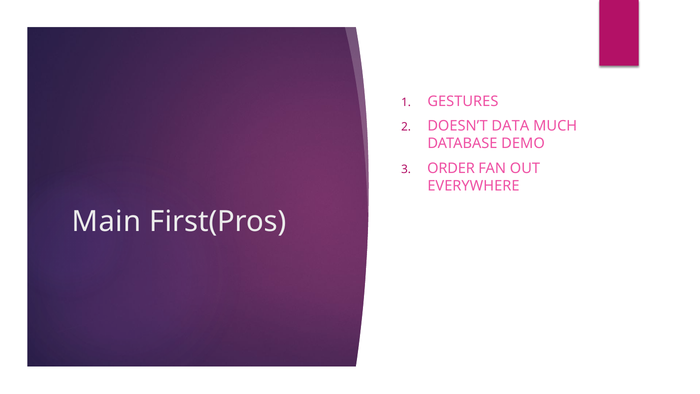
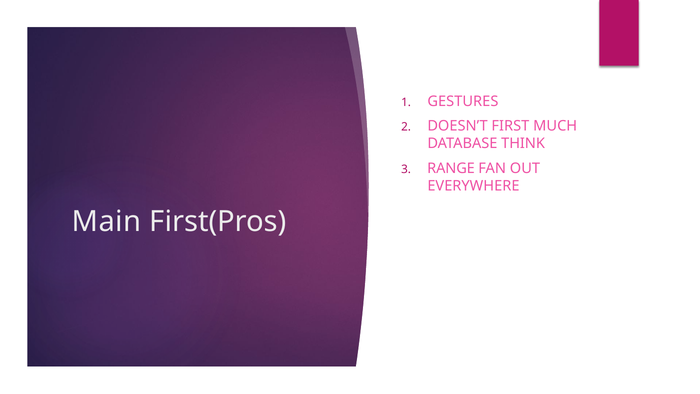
DATA: DATA -> FIRST
DEMO: DEMO -> THINK
ORDER: ORDER -> RANGE
